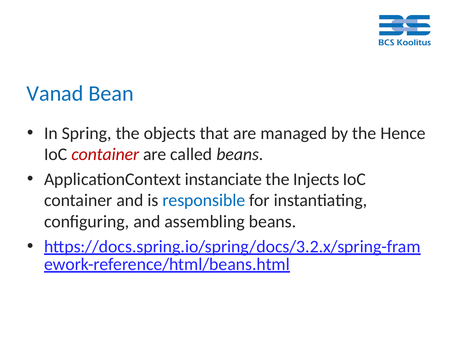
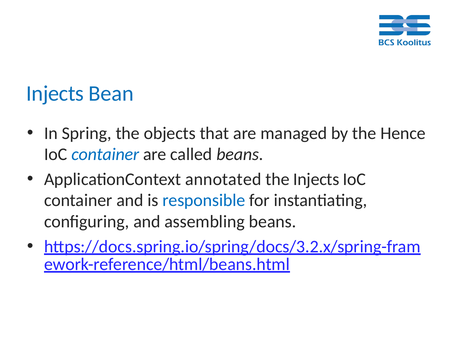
Vanad at (55, 94): Vanad -> Injects
container at (105, 154) colour: red -> blue
instanciate: instanciate -> annotated
